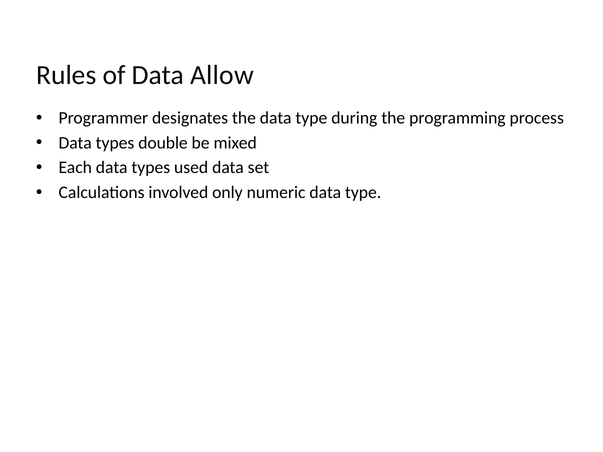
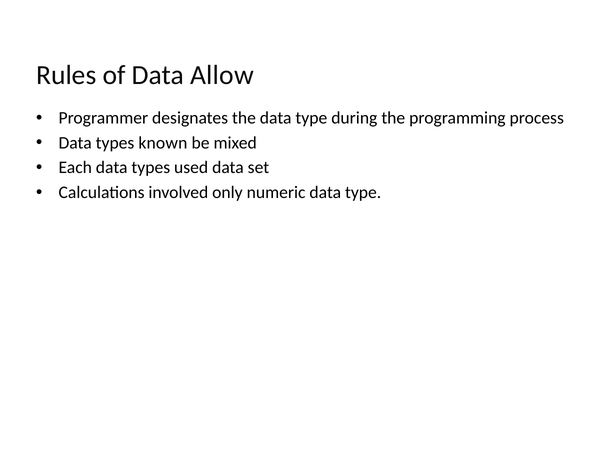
double: double -> known
